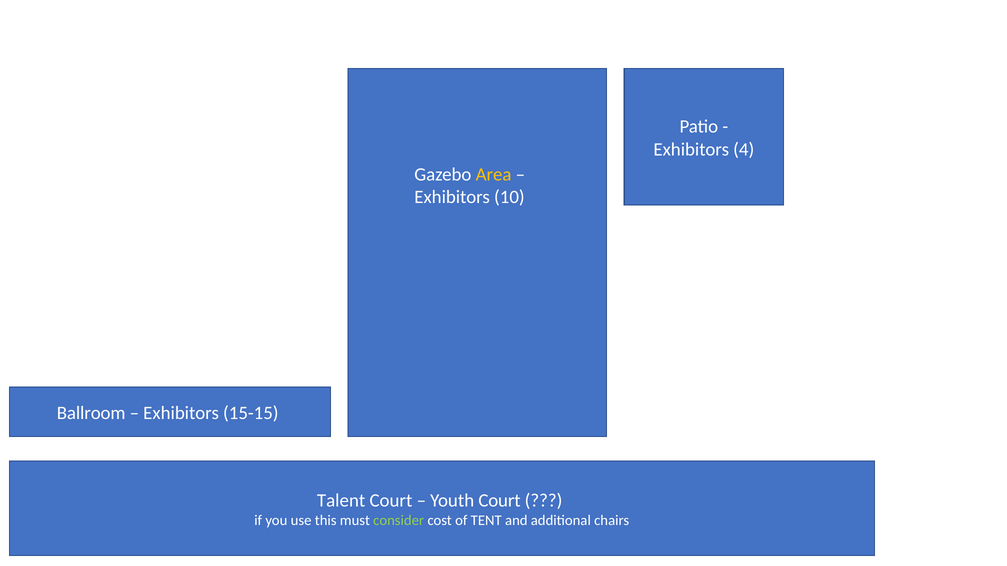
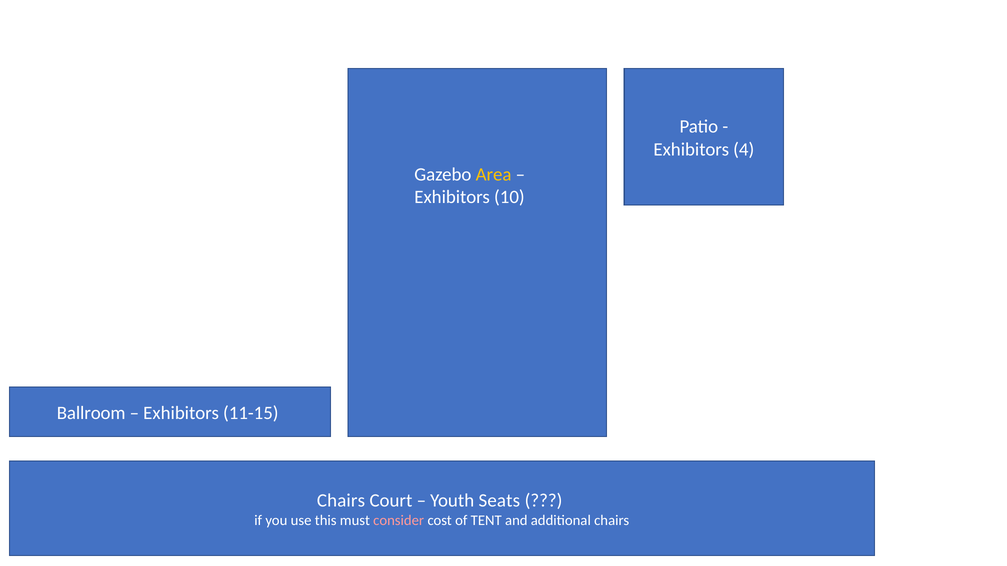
15-15: 15-15 -> 11-15
Talent at (341, 501): Talent -> Chairs
Youth Court: Court -> Seats
consider colour: light green -> pink
